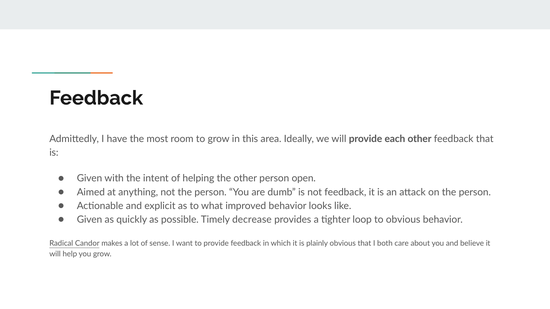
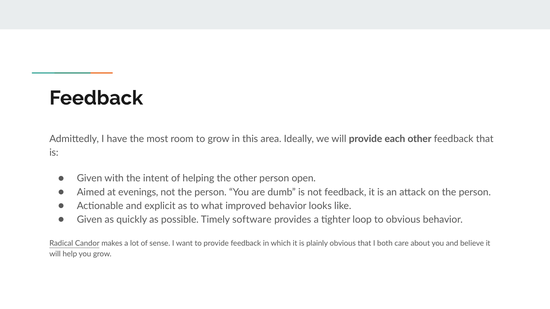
anything: anything -> evenings
decrease: decrease -> software
